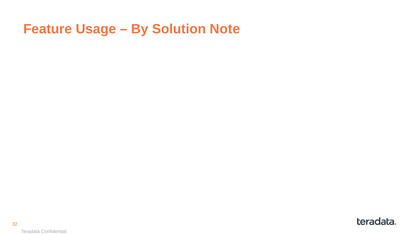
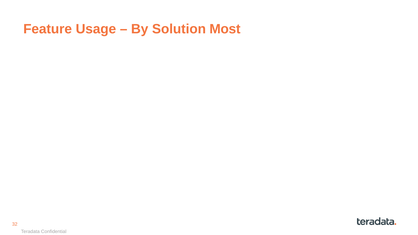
Note: Note -> Most
